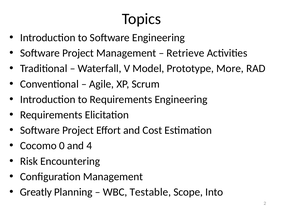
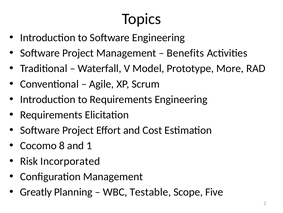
Retrieve: Retrieve -> Benefits
0: 0 -> 8
4: 4 -> 1
Encountering: Encountering -> Incorporated
Into: Into -> Five
